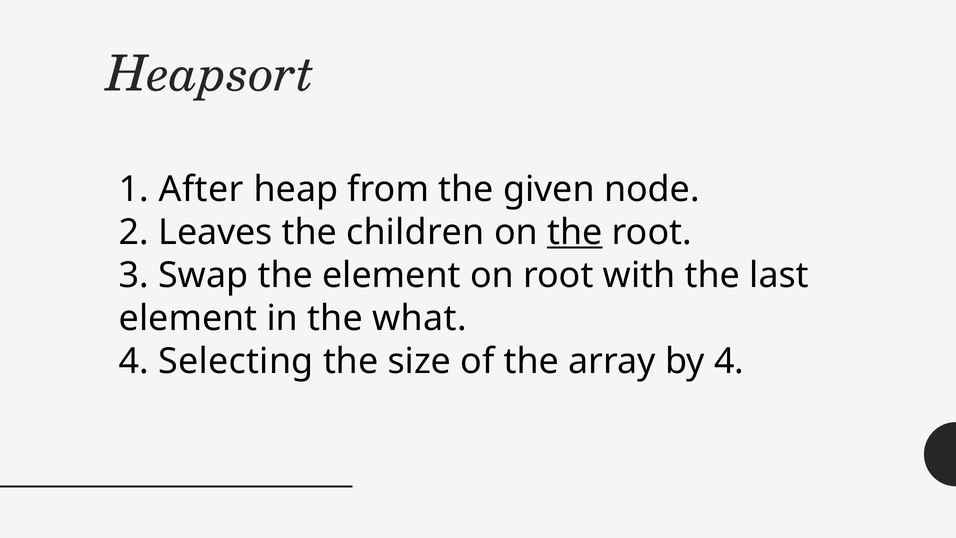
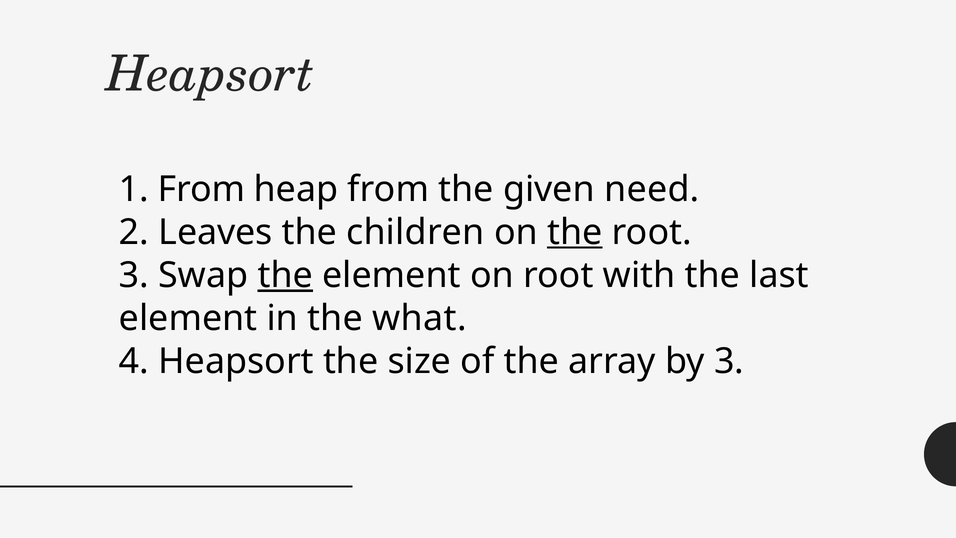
1 After: After -> From
node: node -> need
the at (285, 275) underline: none -> present
4 Selecting: Selecting -> Heapsort
by 4: 4 -> 3
